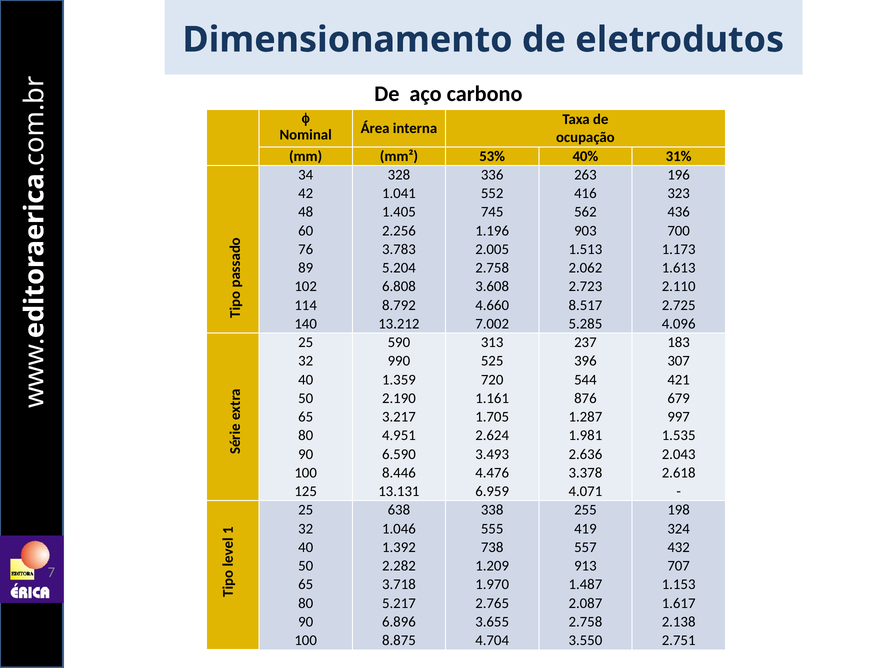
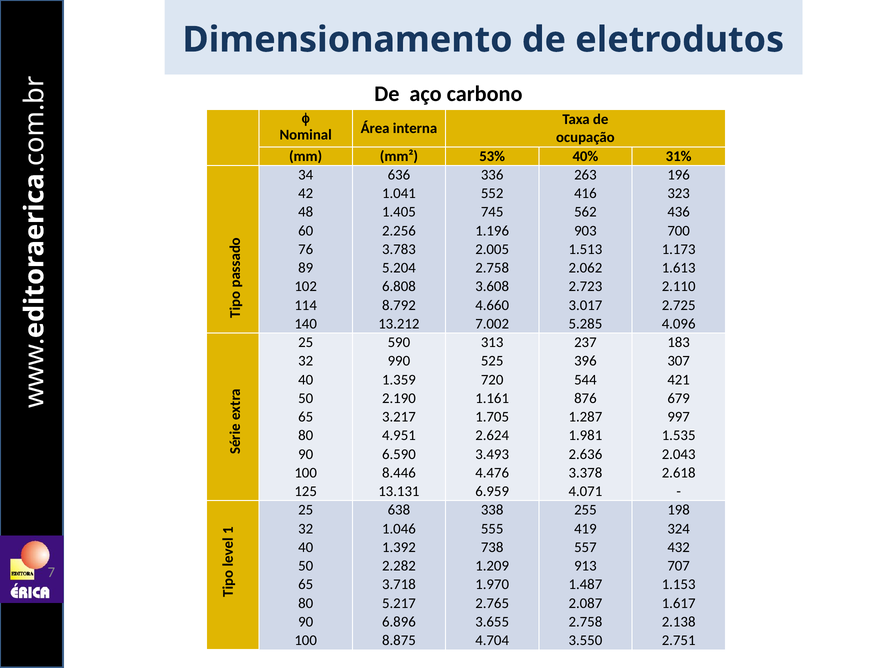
328: 328 -> 636
8.517: 8.517 -> 3.017
